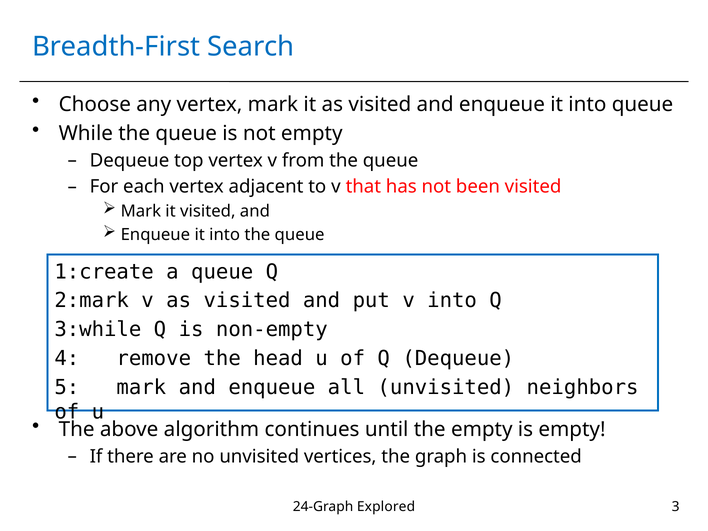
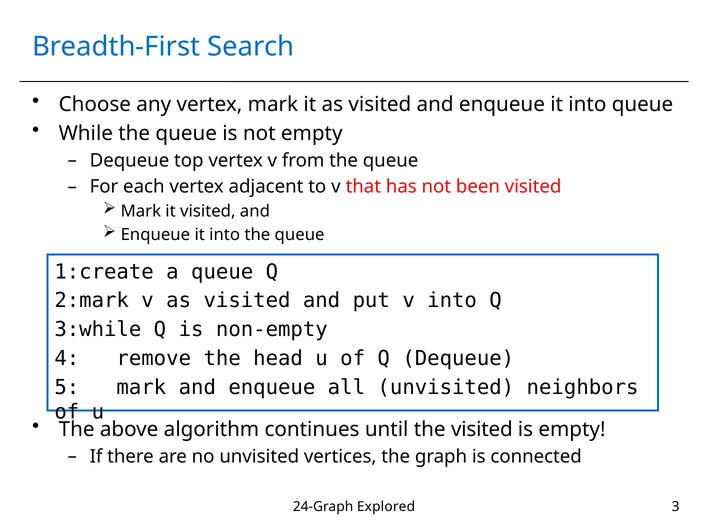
the empty: empty -> visited
